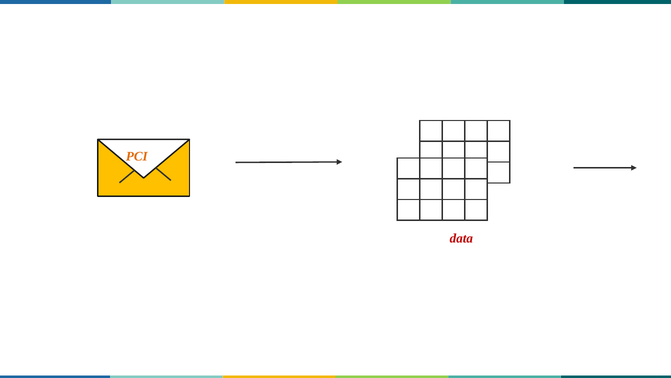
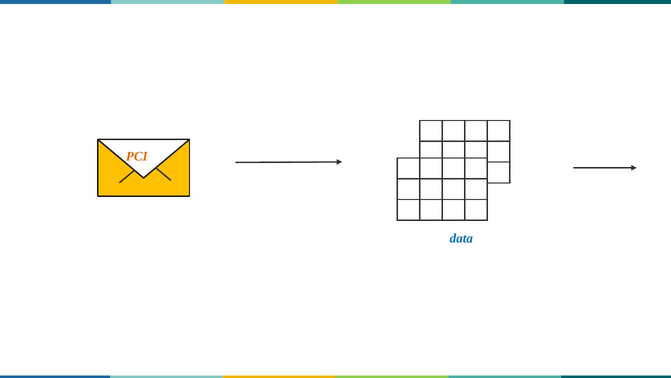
data colour: red -> blue
